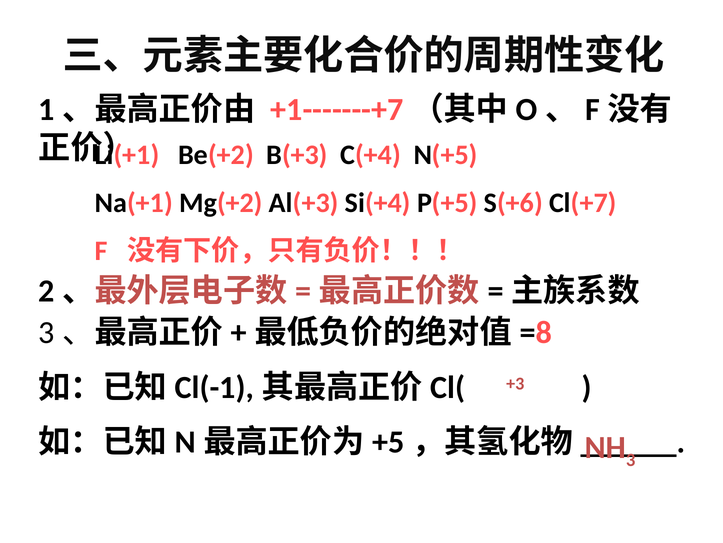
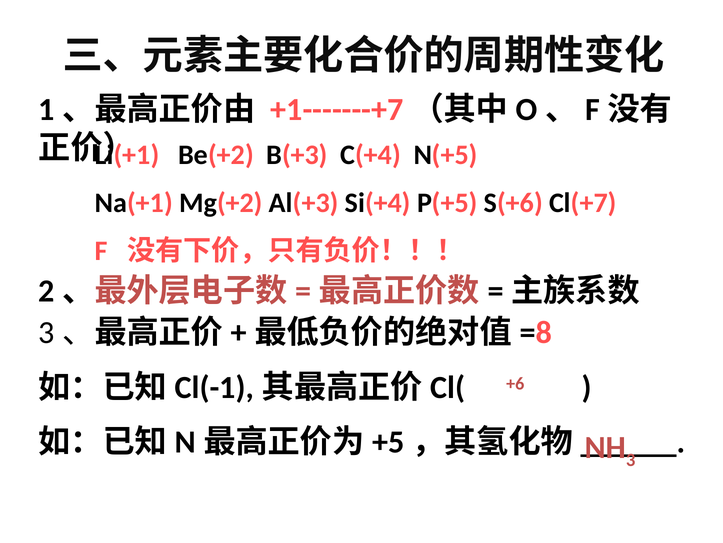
+3: +3 -> +6
